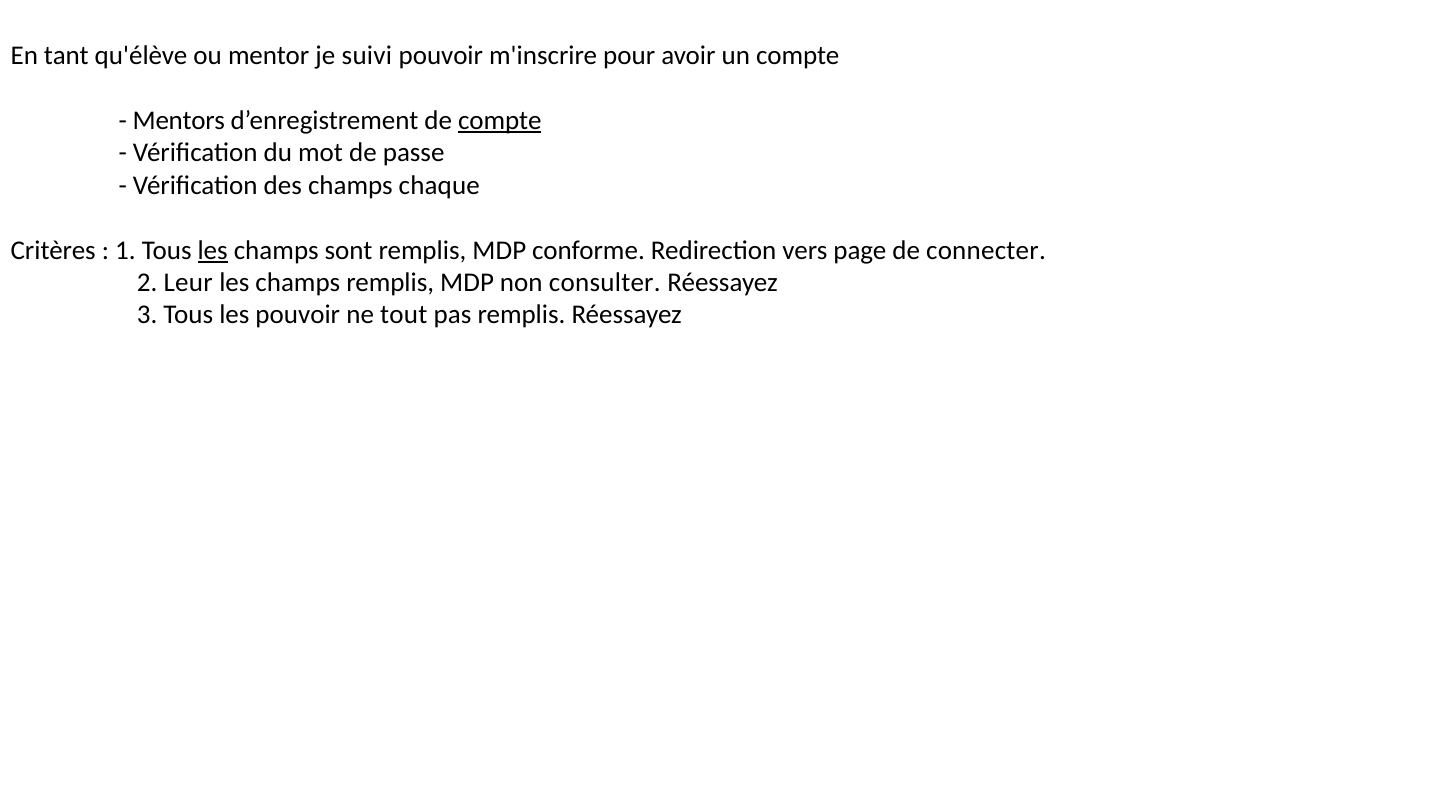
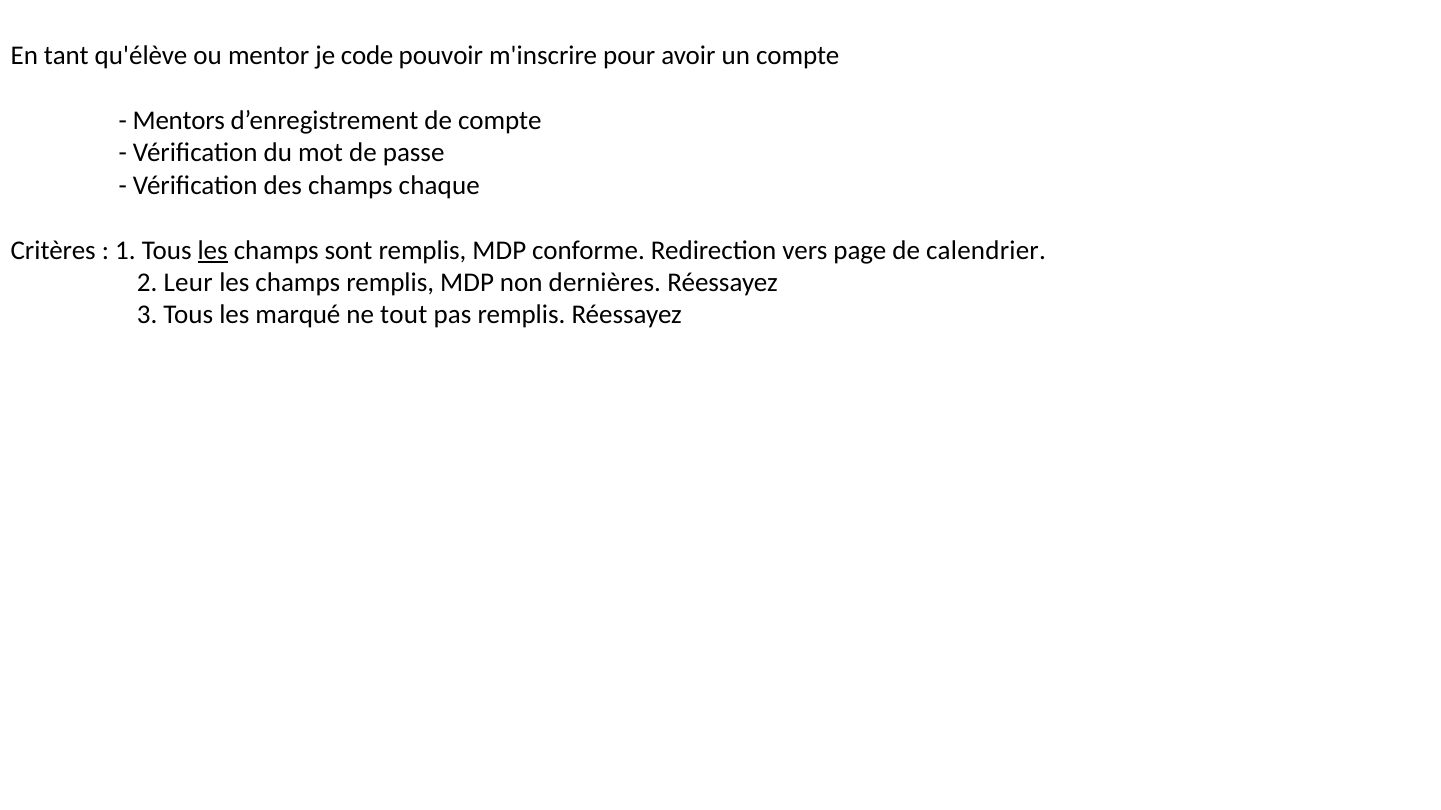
suivi: suivi -> code
compte at (500, 121) underline: present -> none
connecter: connecter -> calendrier
consulter: consulter -> dernières
les pouvoir: pouvoir -> marqué
